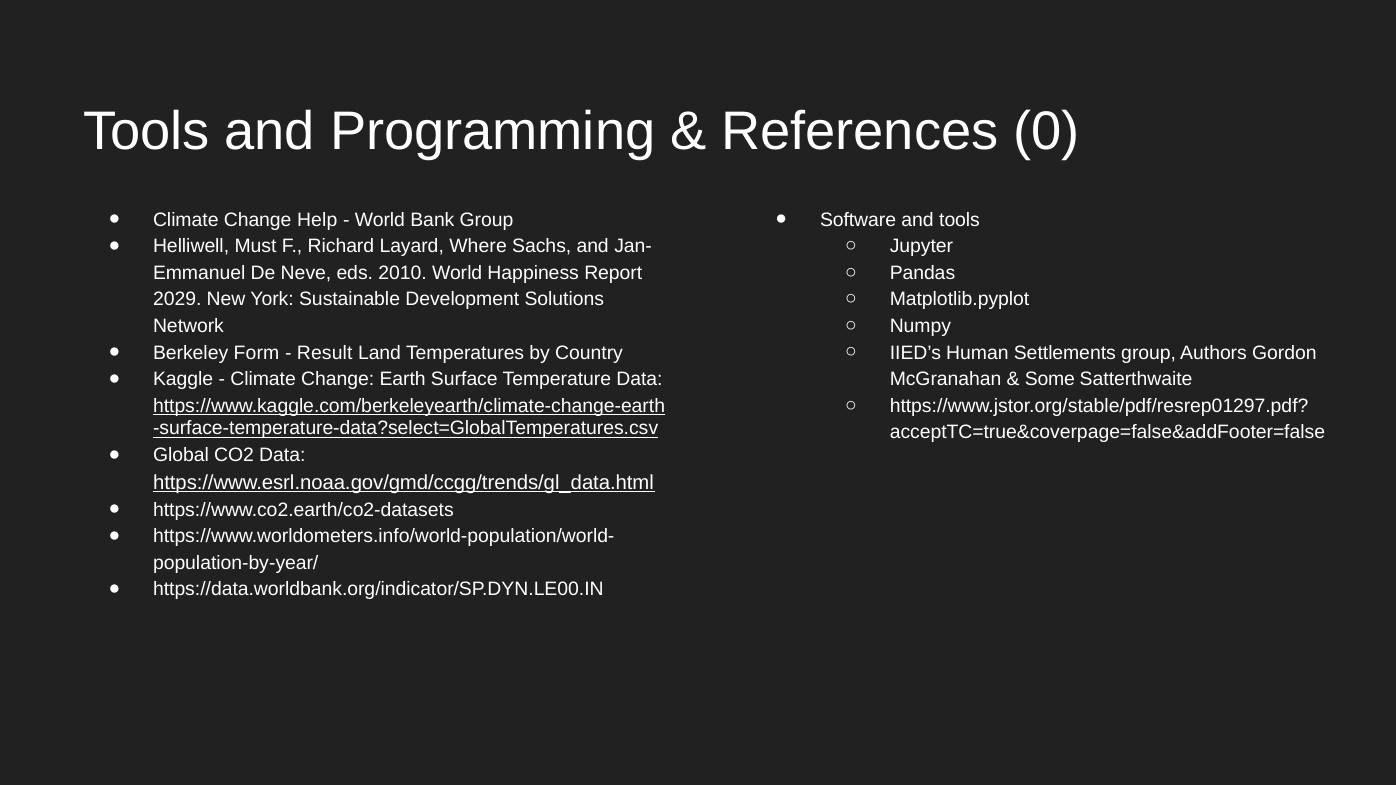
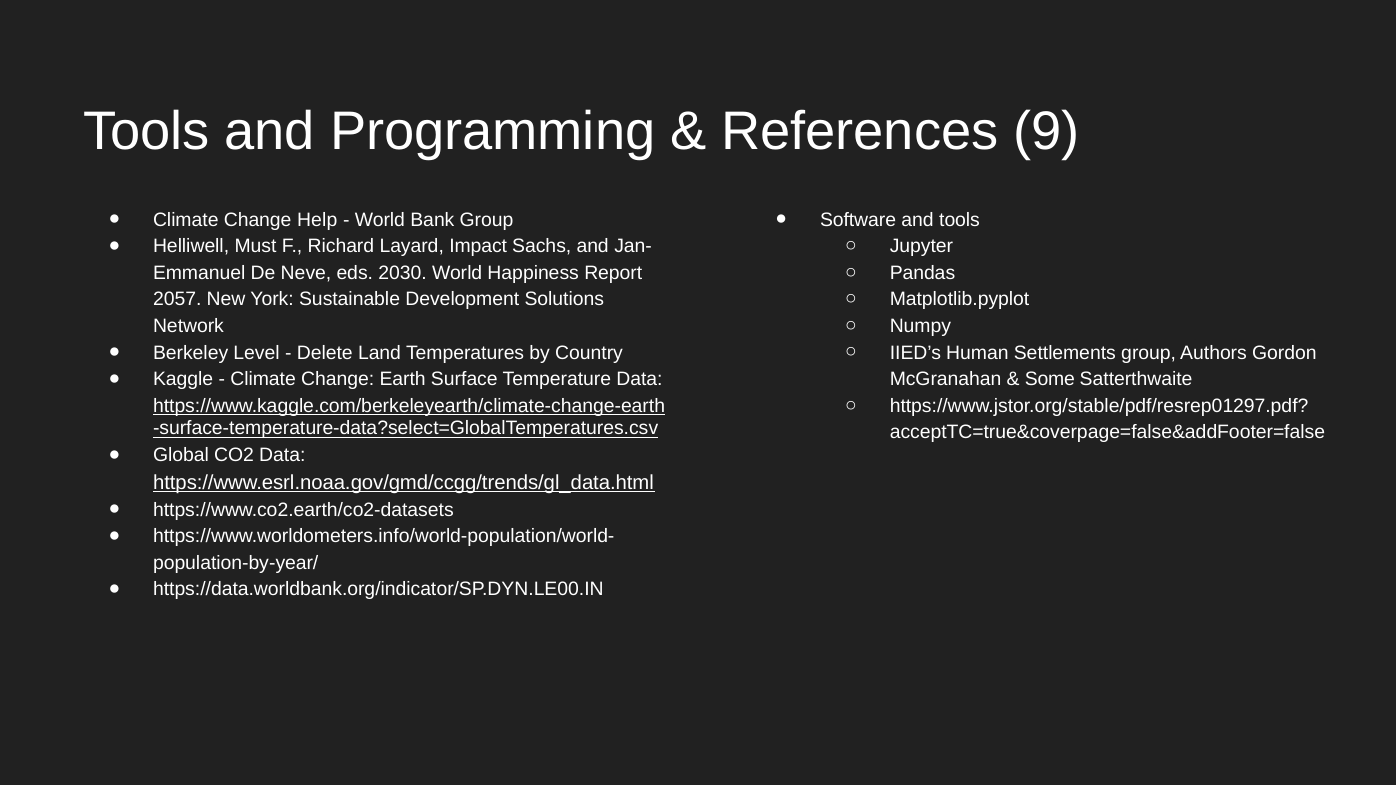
0: 0 -> 9
Where: Where -> Impact
2010: 2010 -> 2030
2029: 2029 -> 2057
Form: Form -> Level
Result: Result -> Delete
